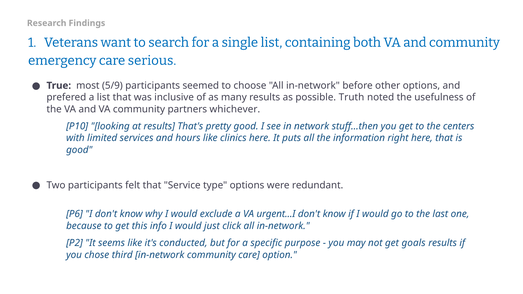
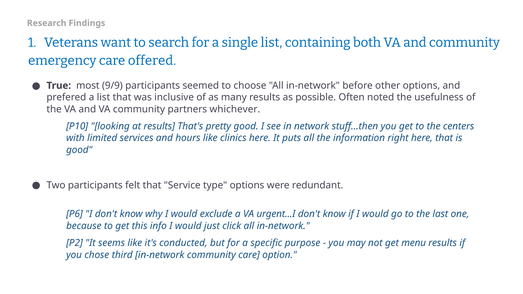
serious: serious -> offered
5/9: 5/9 -> 9/9
Truth: Truth -> Often
goals: goals -> menu
